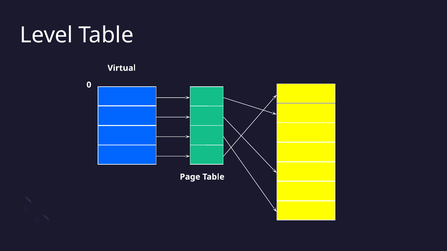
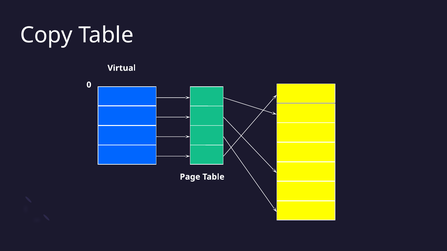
Level: Level -> Copy
